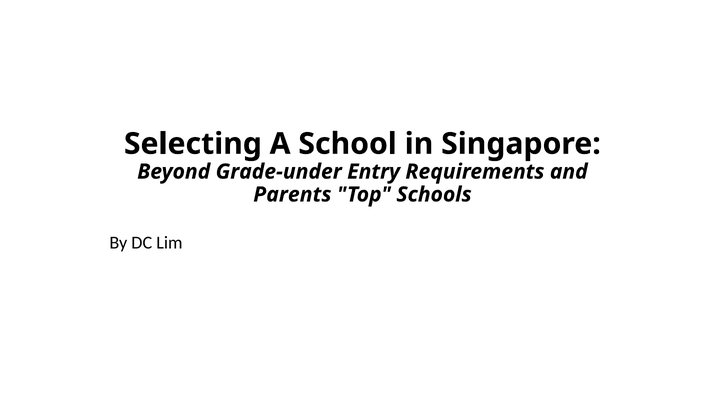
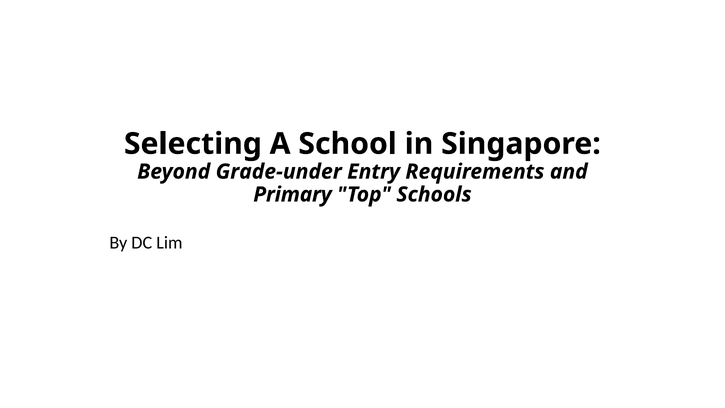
Parents: Parents -> Primary
